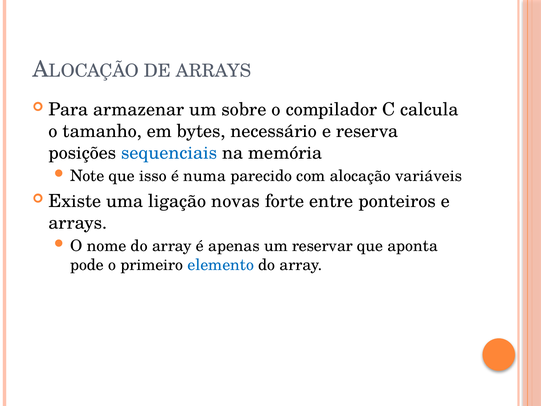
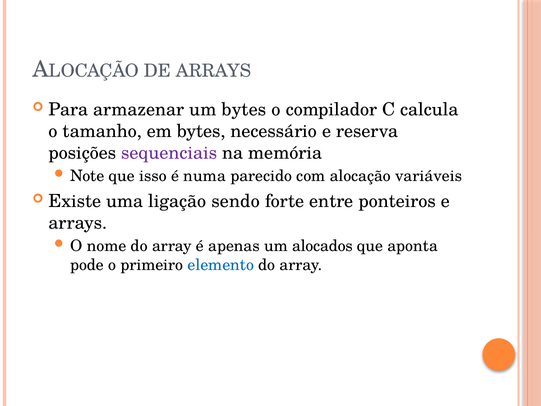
um sobre: sobre -> bytes
sequenciais colour: blue -> purple
novas: novas -> sendo
reservar: reservar -> alocados
